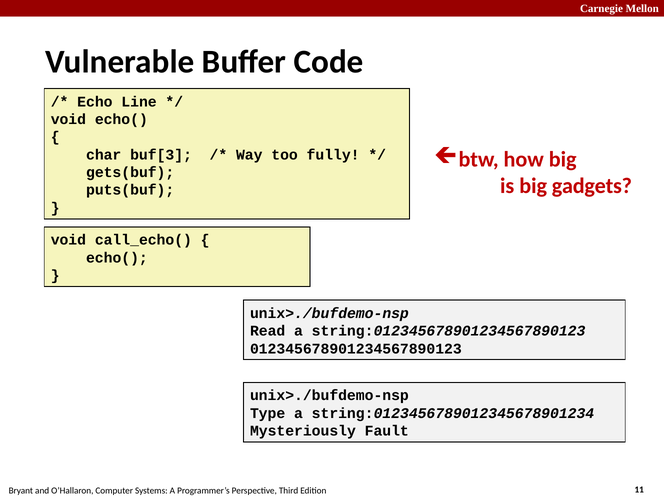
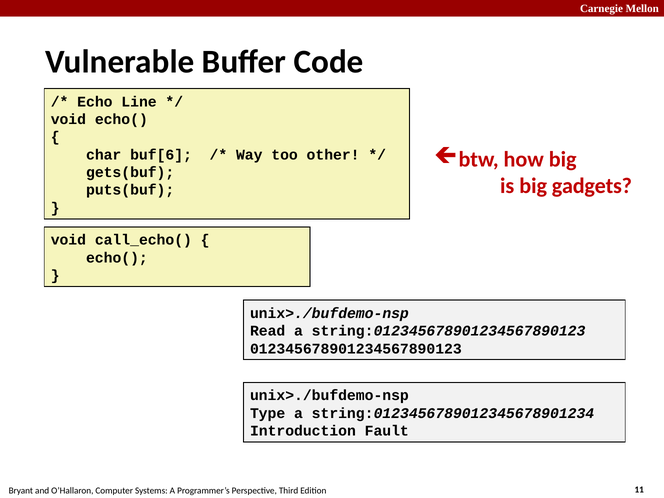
buf[3: buf[3 -> buf[6
fully: fully -> other
Mysteriously: Mysteriously -> Introduction
